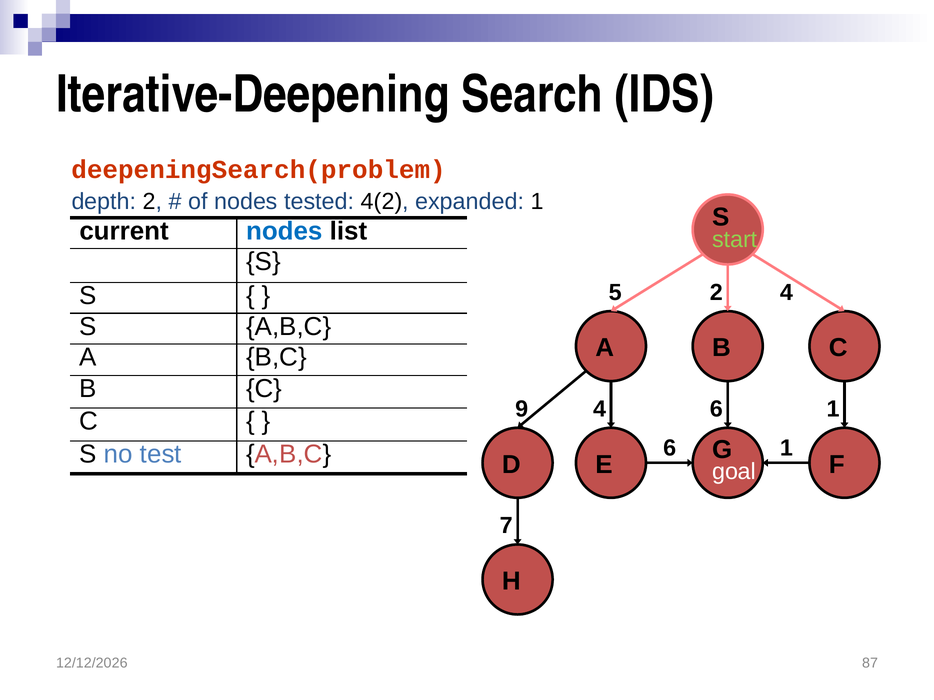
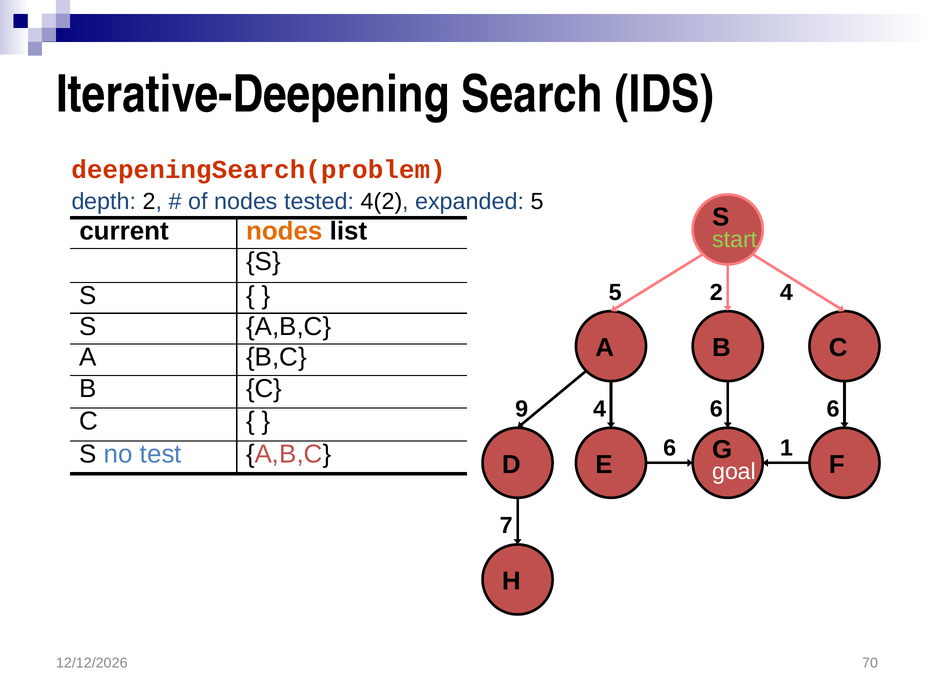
expanded 1: 1 -> 5
nodes at (284, 231) colour: blue -> orange
6 1: 1 -> 6
87: 87 -> 70
